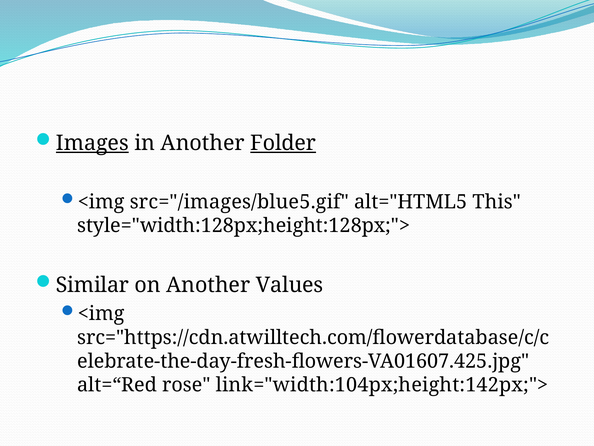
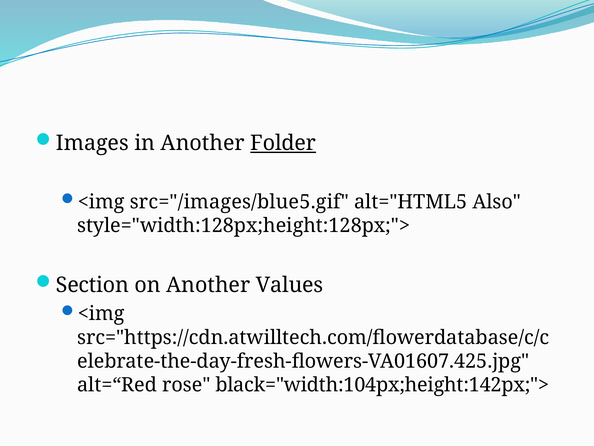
Images underline: present -> none
This: This -> Also
Similar: Similar -> Section
link="width:104px;height:142px;">: link="width:104px;height:142px;"> -> black="width:104px;height:142px;">
